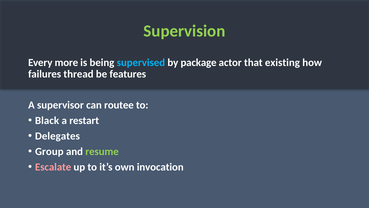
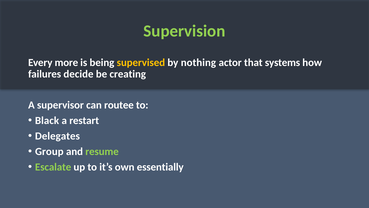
supervised colour: light blue -> yellow
package: package -> nothing
existing: existing -> systems
thread: thread -> decide
features: features -> creating
Escalate colour: pink -> light green
invocation: invocation -> essentially
